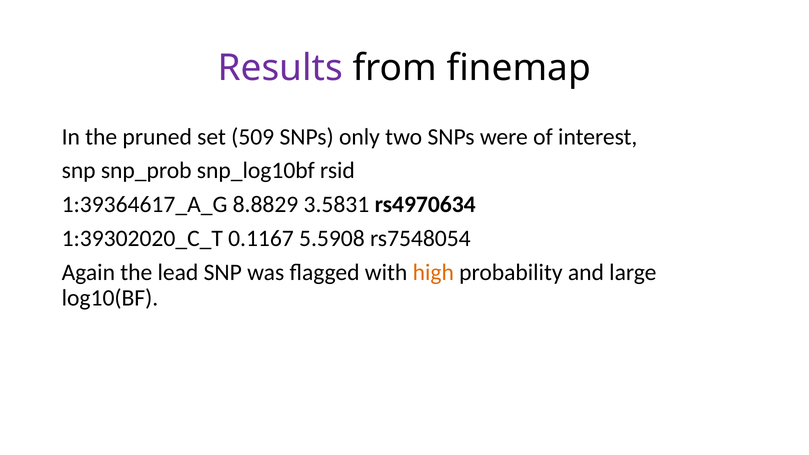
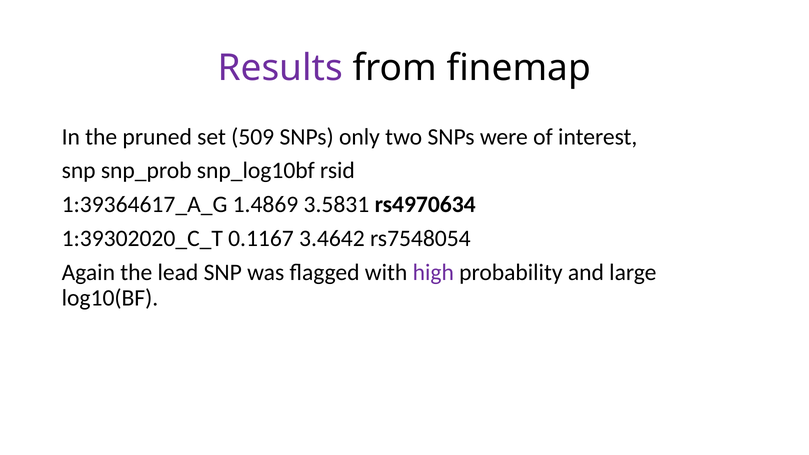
8.8829: 8.8829 -> 1.4869
5.5908: 5.5908 -> 3.4642
high colour: orange -> purple
